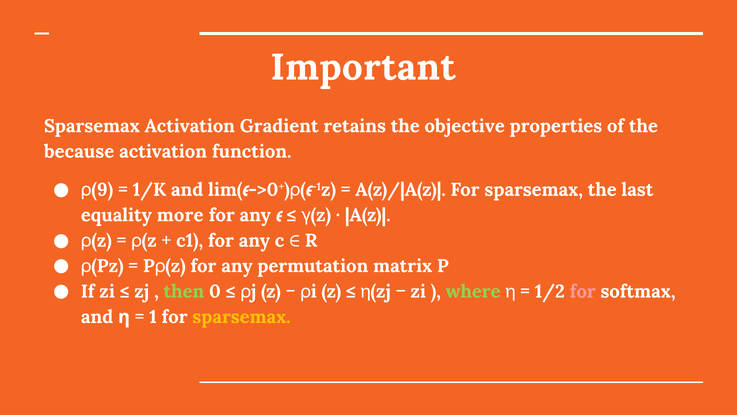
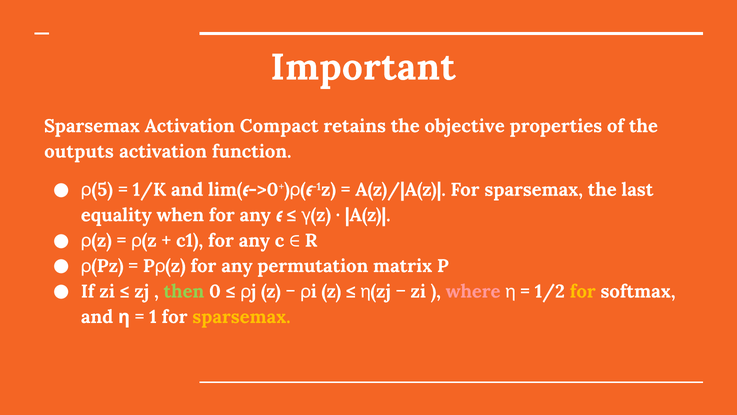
Gradient: Gradient -> Compact
because: because -> outputs
9: 9 -> 5
more: more -> when
where colour: light green -> pink
for at (583, 291) colour: pink -> yellow
